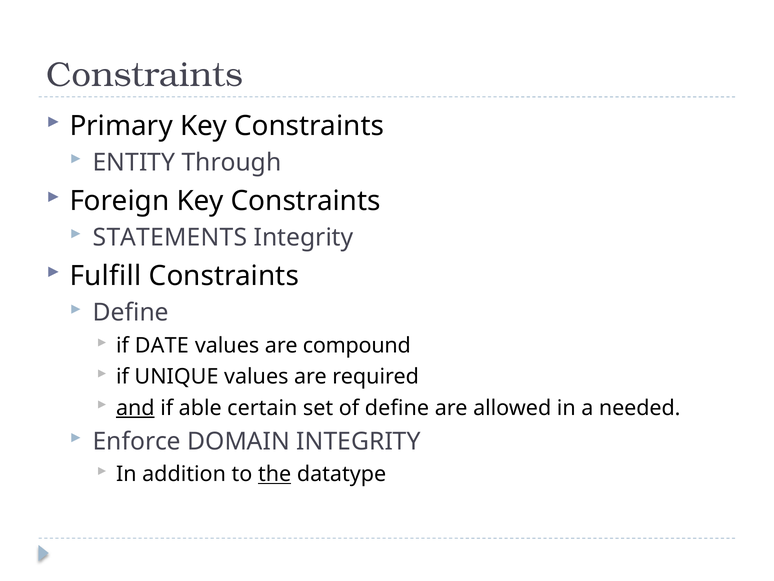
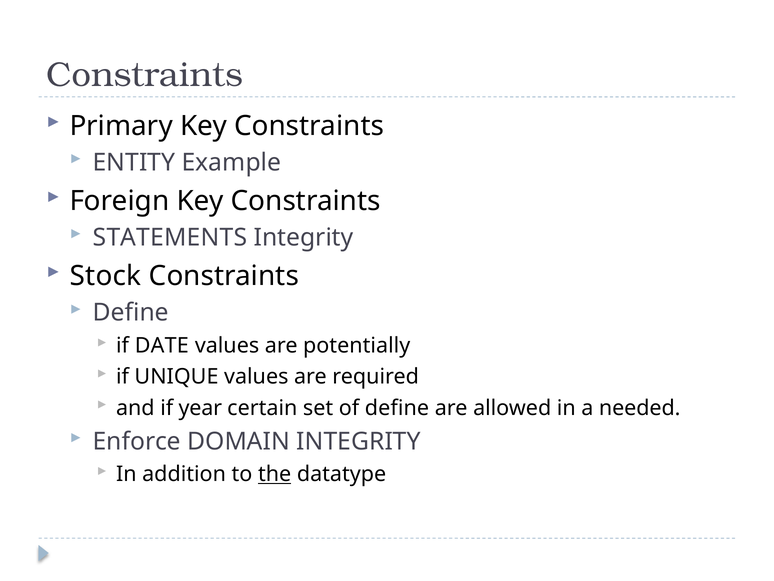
Through: Through -> Example
Fulfill: Fulfill -> Stock
compound: compound -> potentially
and underline: present -> none
able: able -> year
